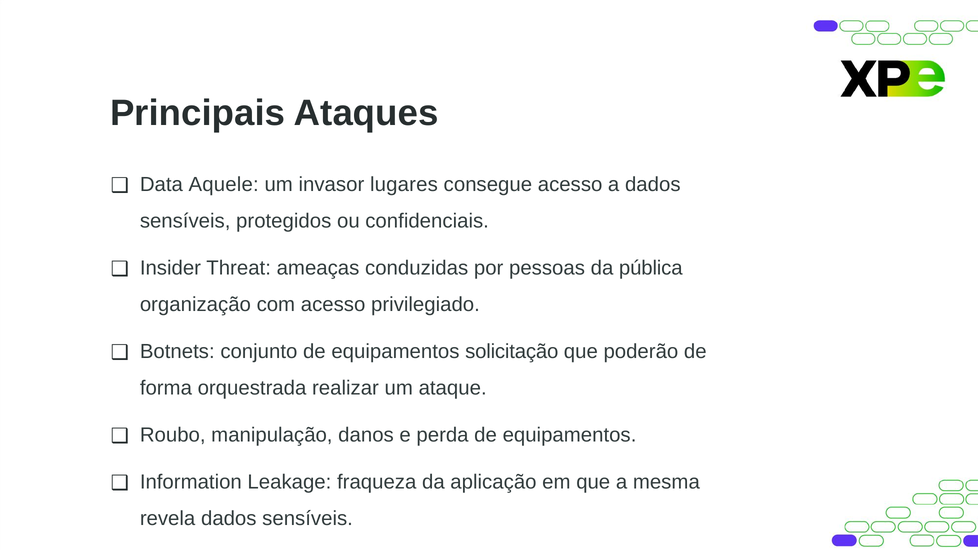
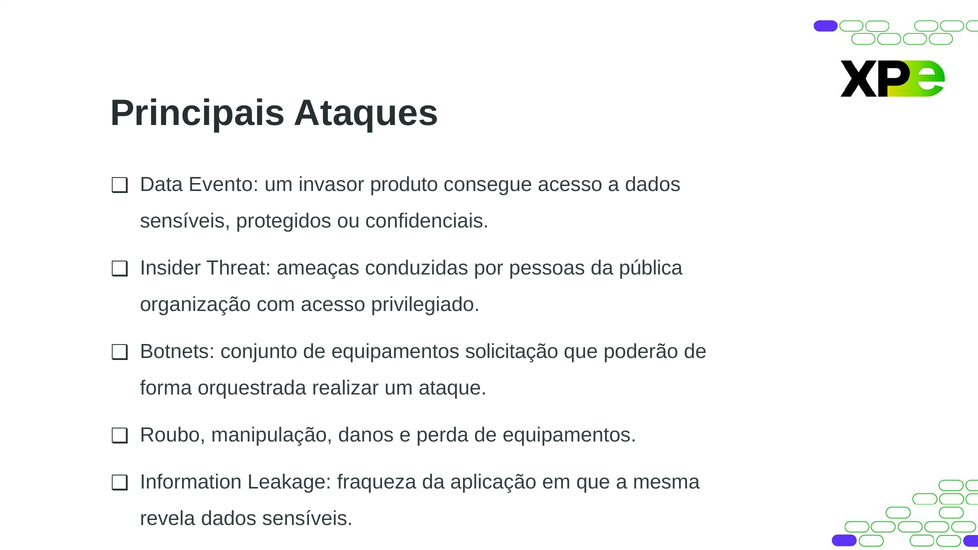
Aquele: Aquele -> Evento
lugares: lugares -> produto
